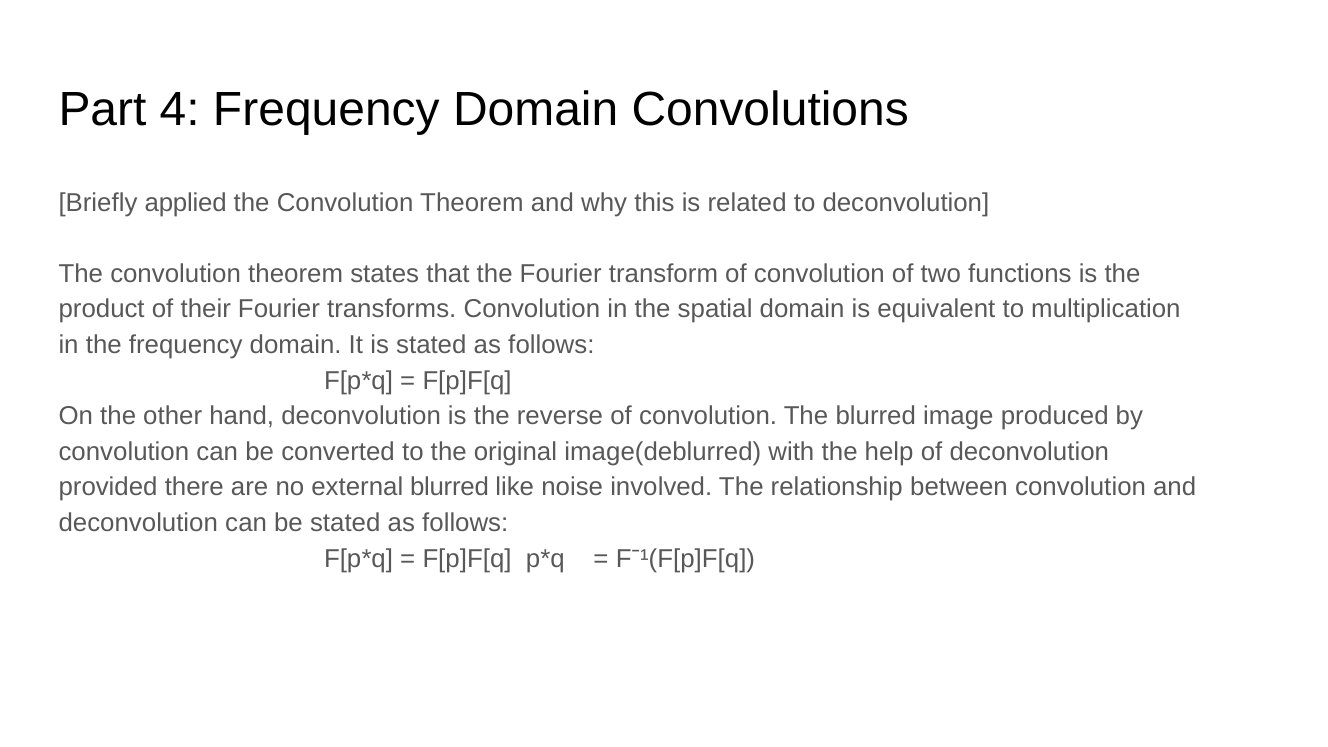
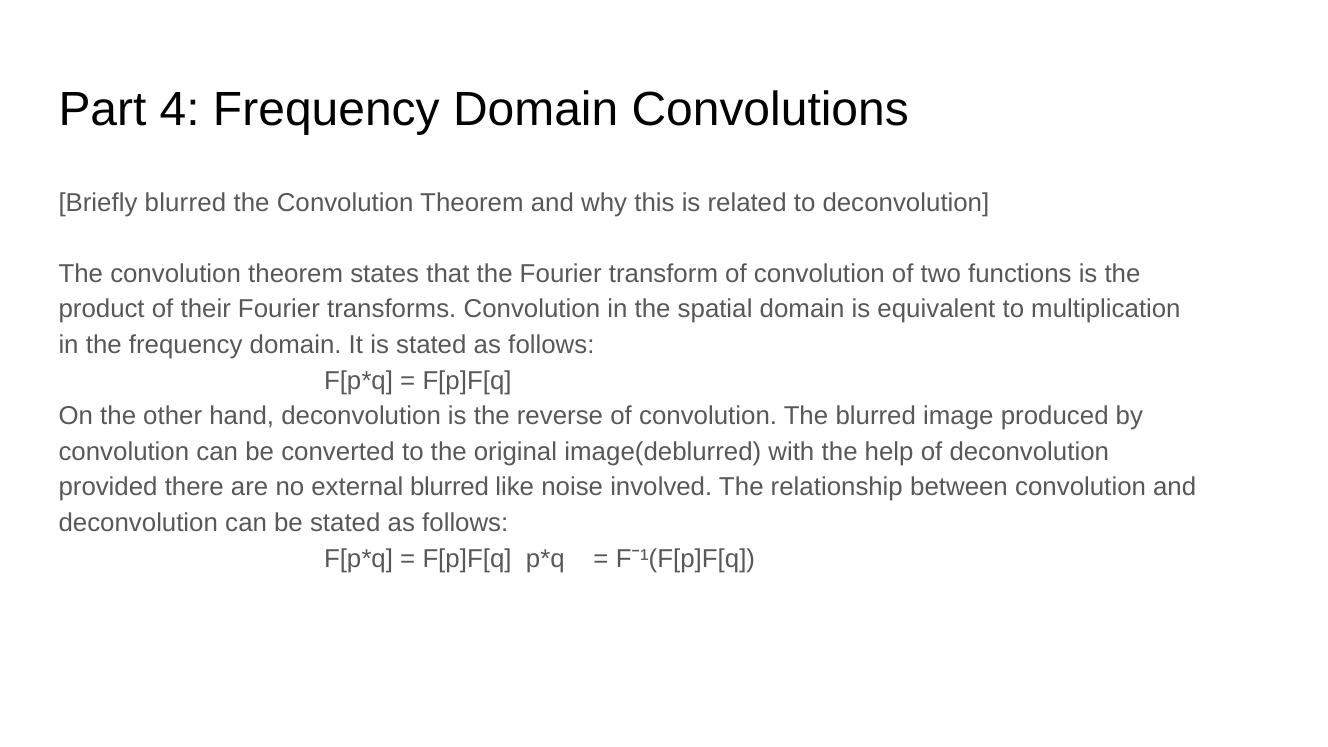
Briefly applied: applied -> blurred
